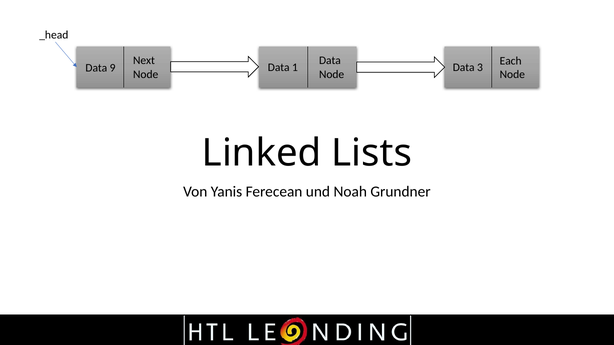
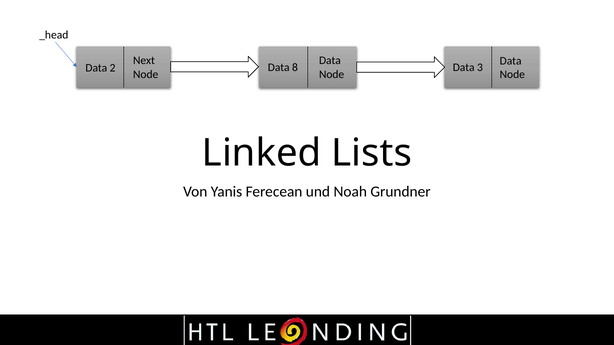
Each at (511, 61): Each -> Data
9: 9 -> 2
1: 1 -> 8
